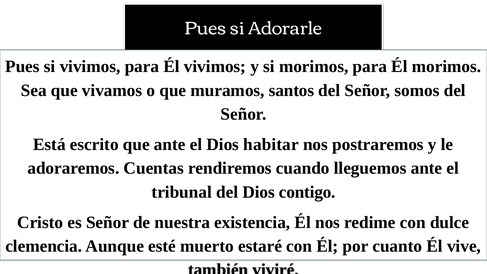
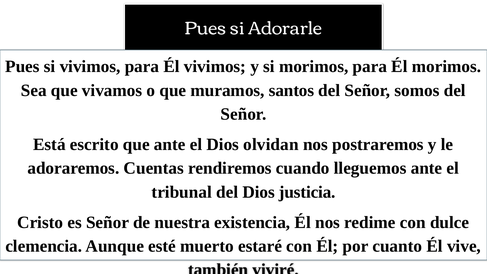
habitar: habitar -> olvidan
contigo: contigo -> justicia
